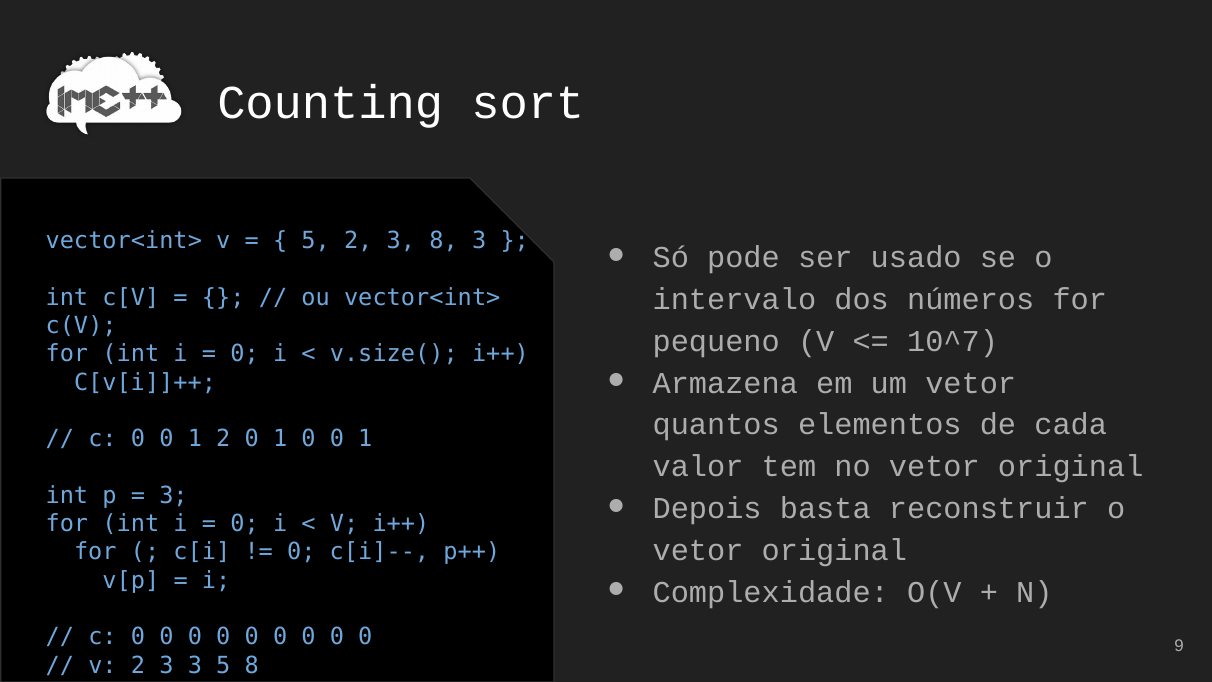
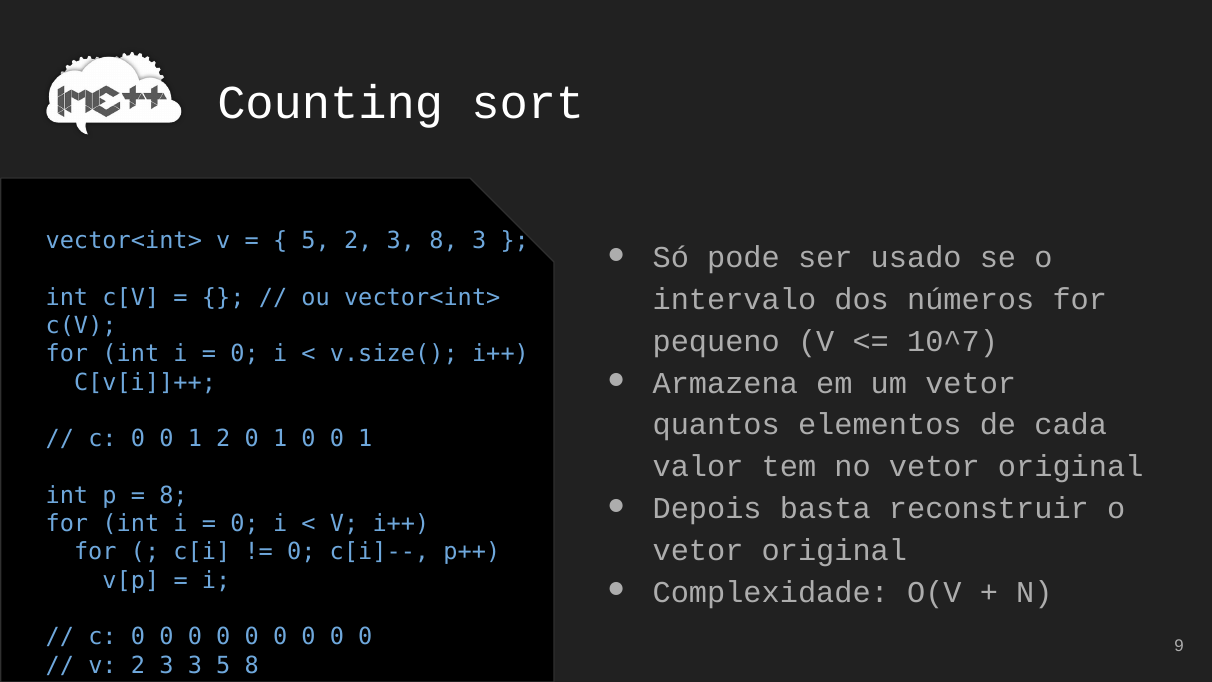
3 at (173, 495): 3 -> 8
